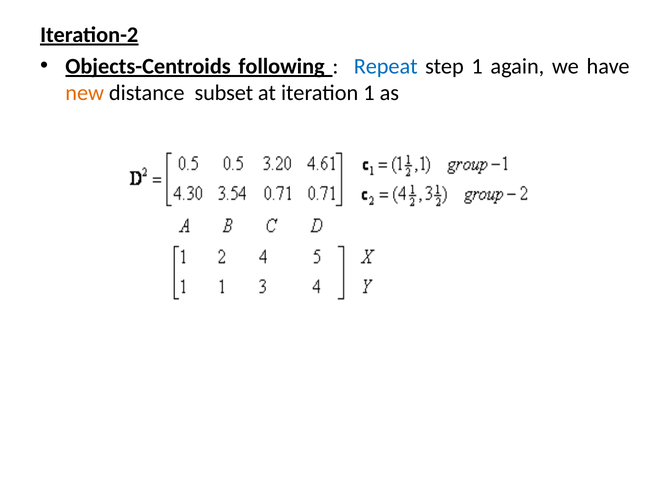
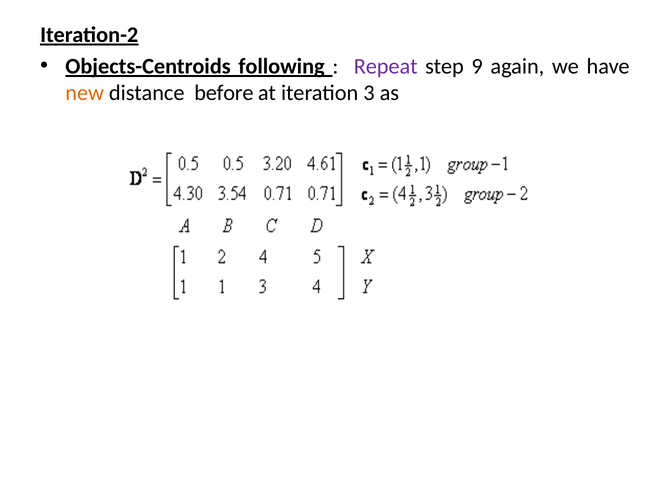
Repeat colour: blue -> purple
step 1: 1 -> 9
subset: subset -> before
iteration 1: 1 -> 3
